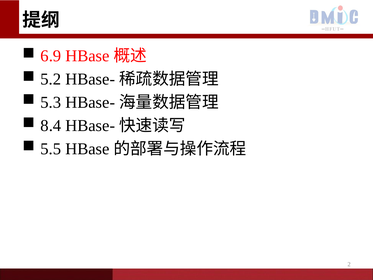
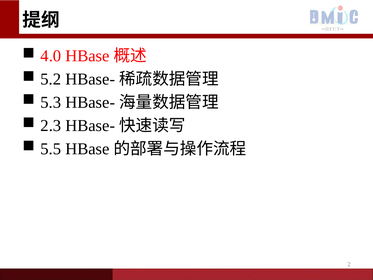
6.9: 6.9 -> 4.0
8.4: 8.4 -> 2.3
